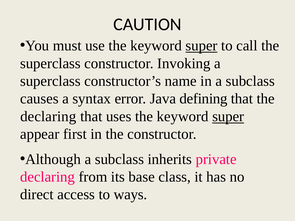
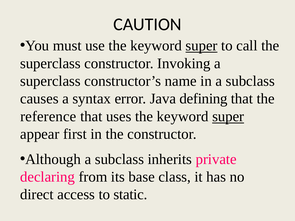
declaring at (48, 117): declaring -> reference
ways: ways -> static
